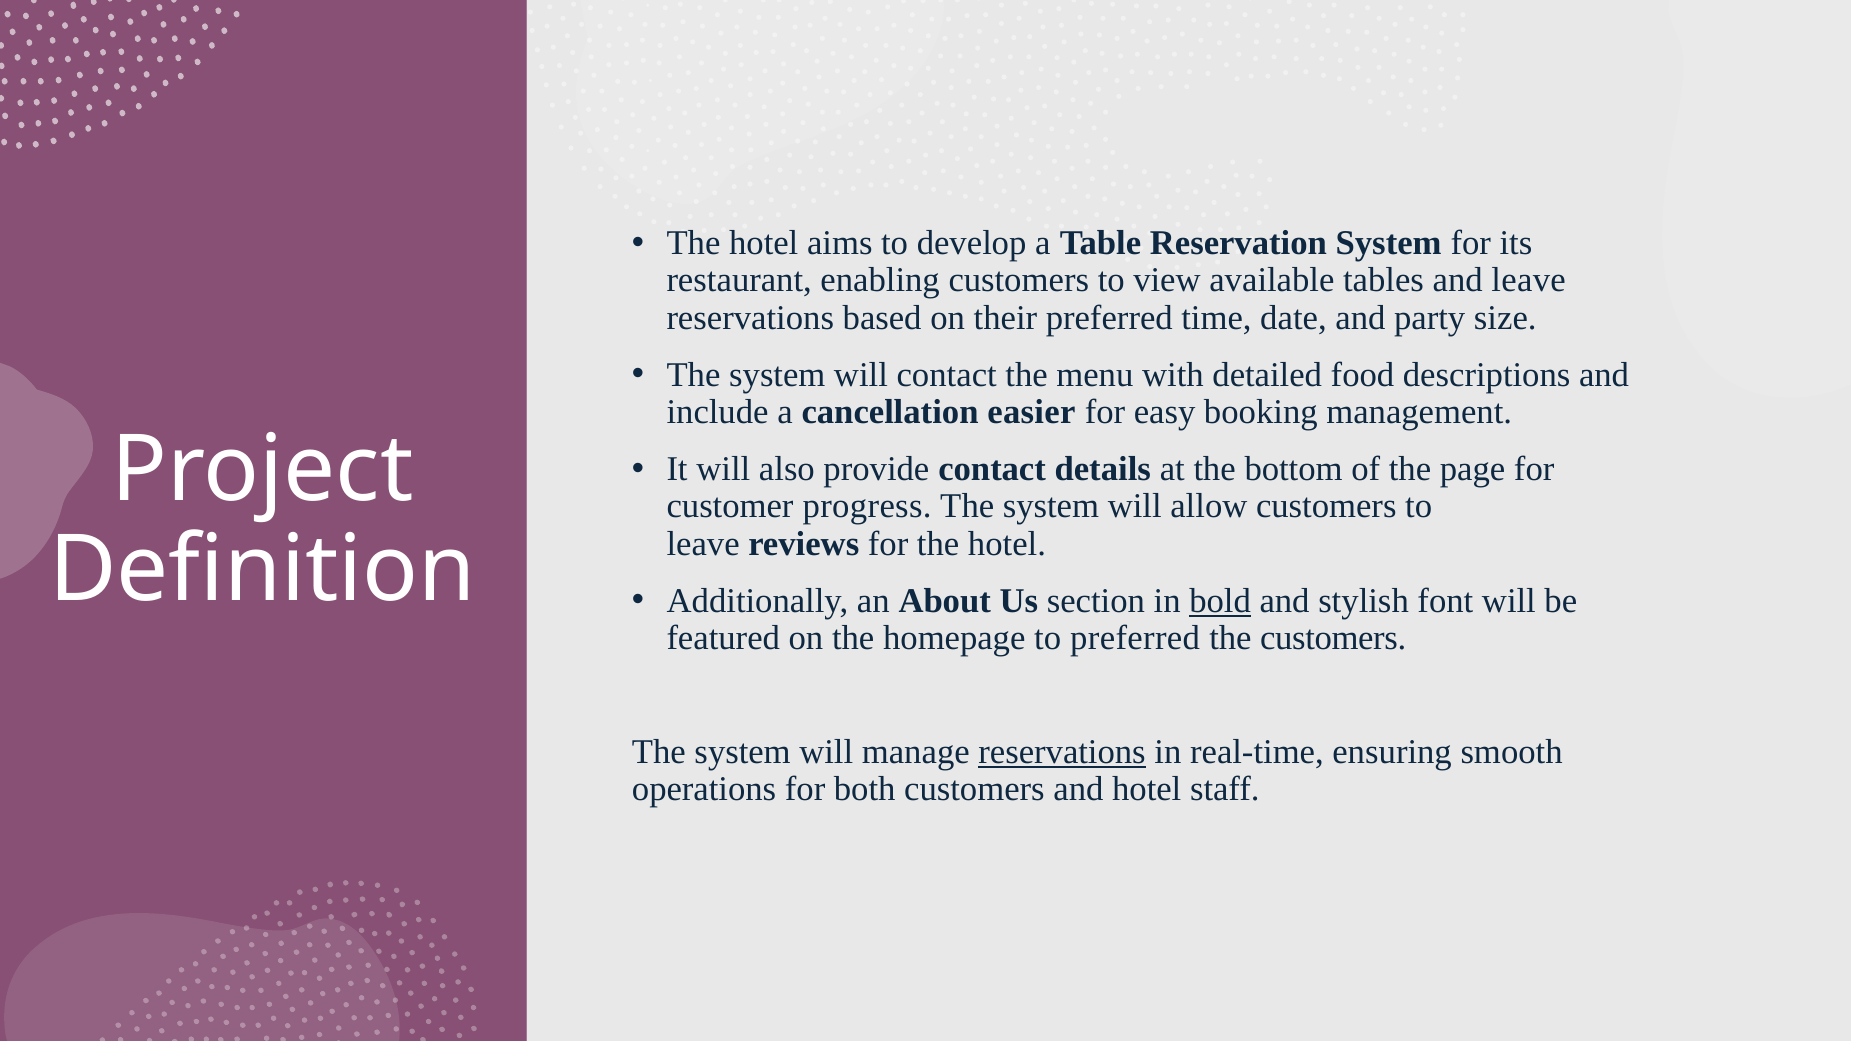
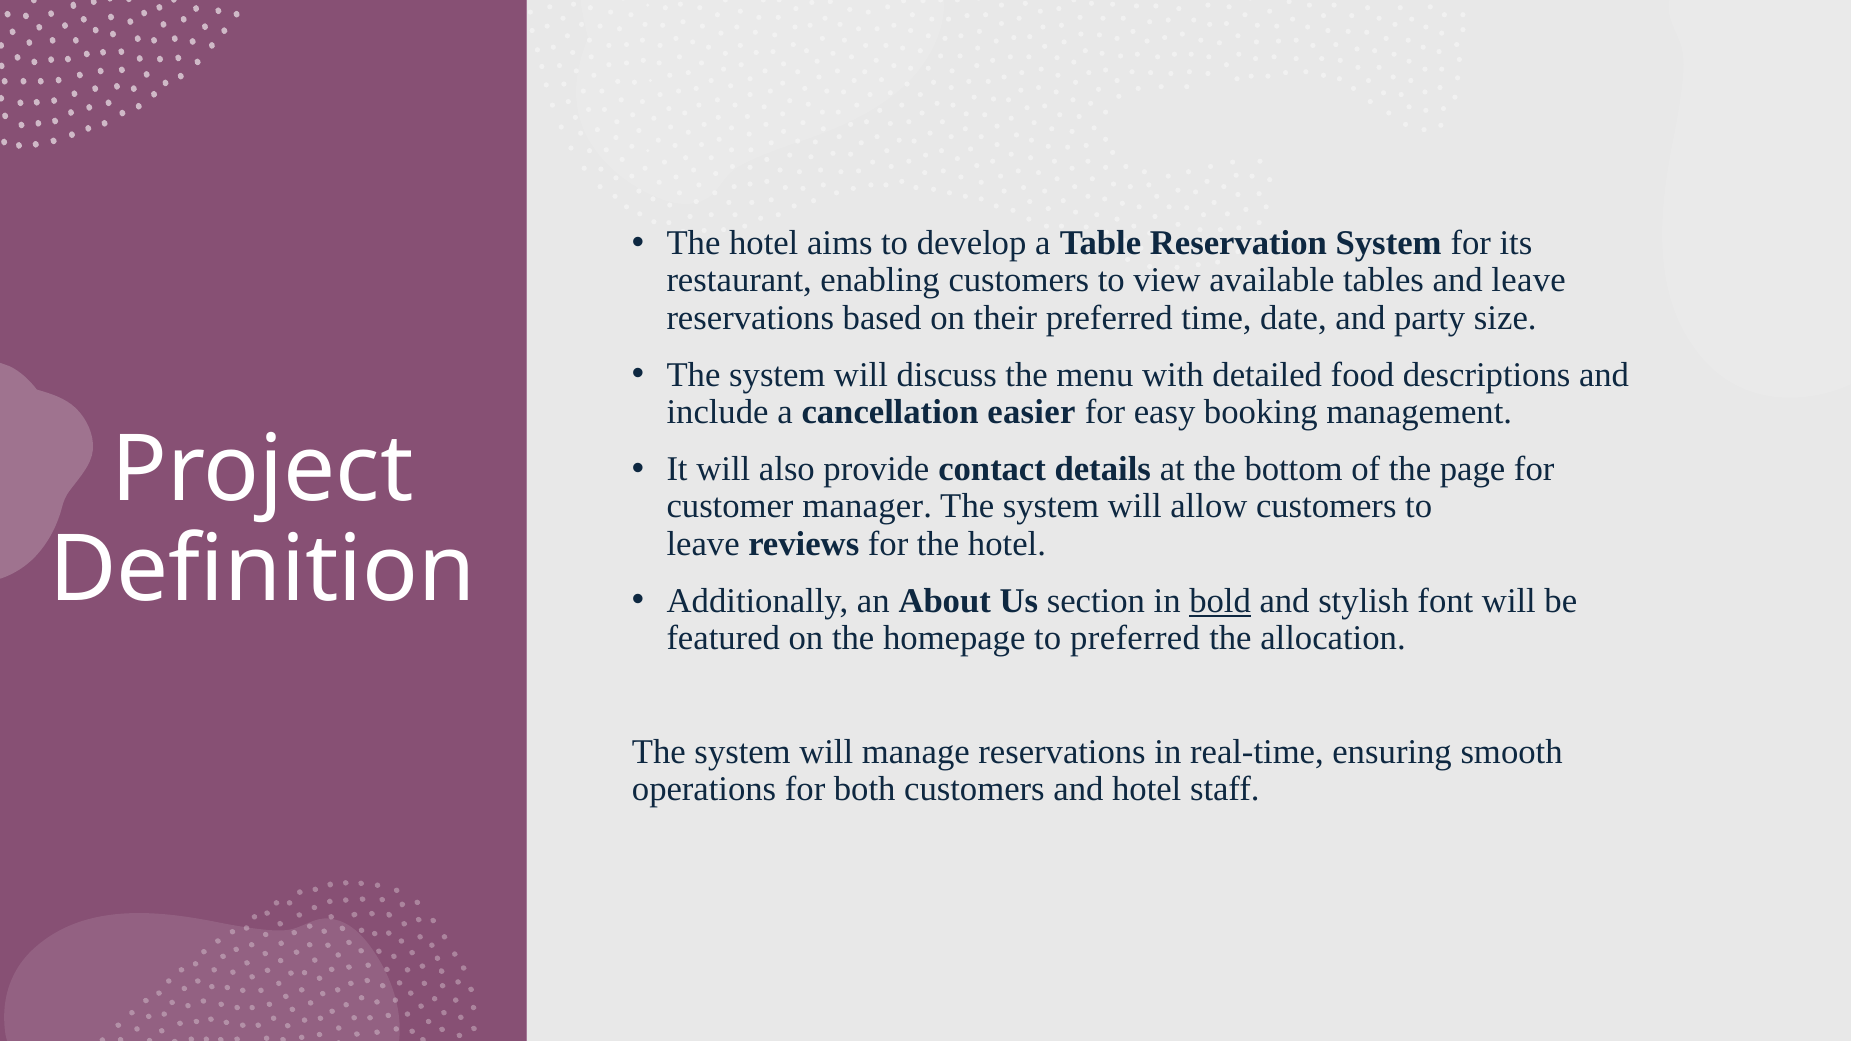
will contact: contact -> discuss
progress: progress -> manager
the customers: customers -> allocation
reservations at (1062, 752) underline: present -> none
